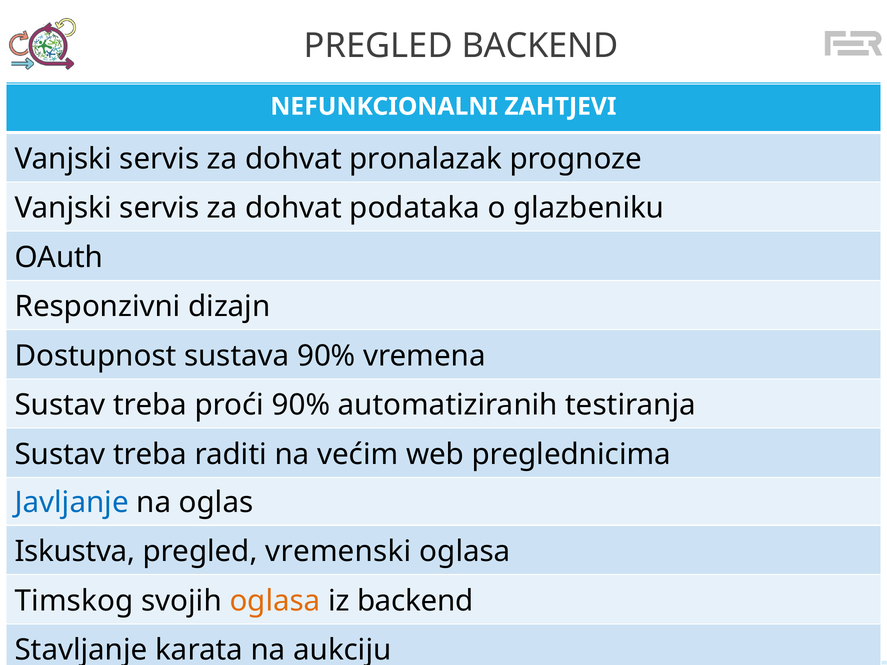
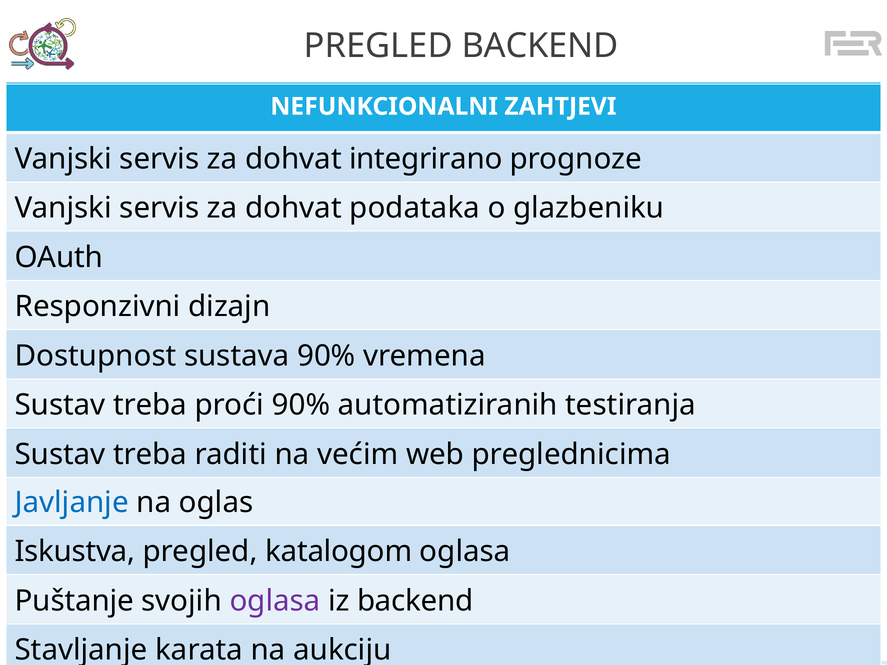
pronalazak: pronalazak -> integrirano
pregled vremenski: vremenski -> katalogom
Timskog: Timskog -> Puštanje
oglasa at (275, 601) colour: orange -> purple
